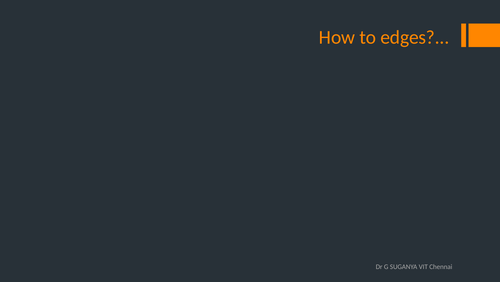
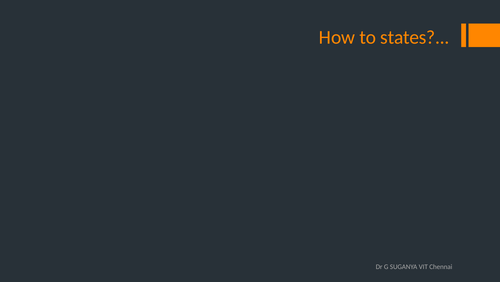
edges: edges -> states
